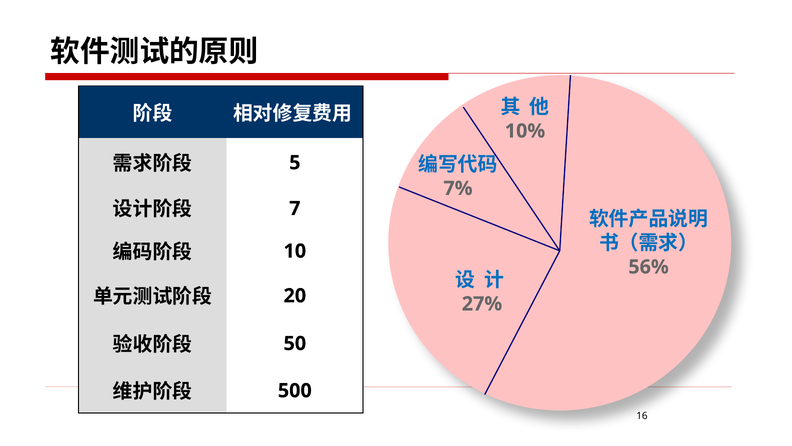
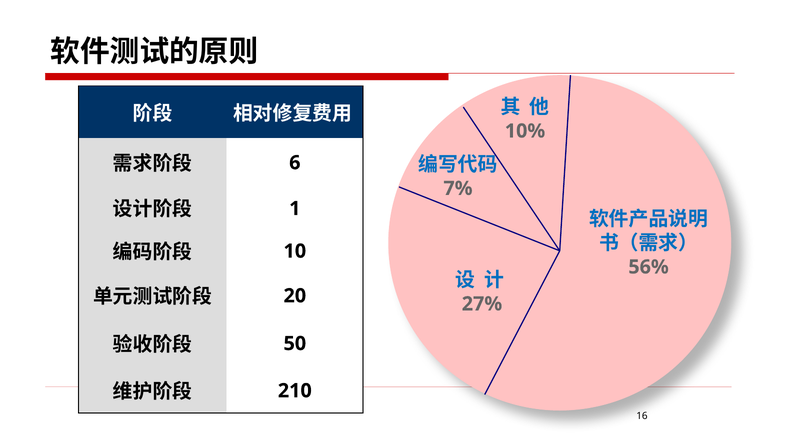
5: 5 -> 6
7: 7 -> 1
500: 500 -> 210
